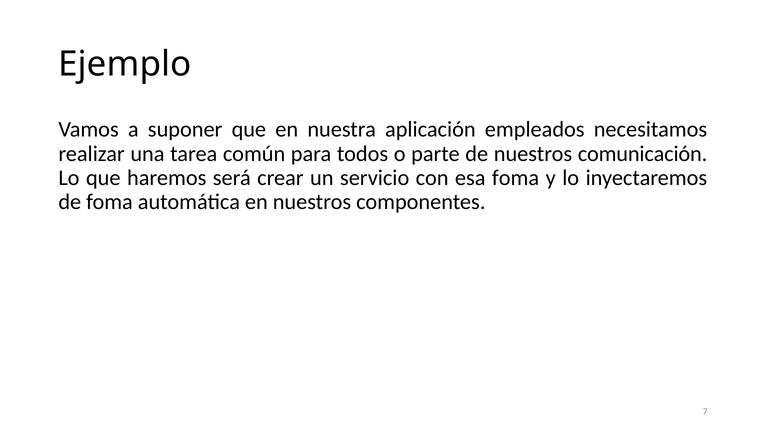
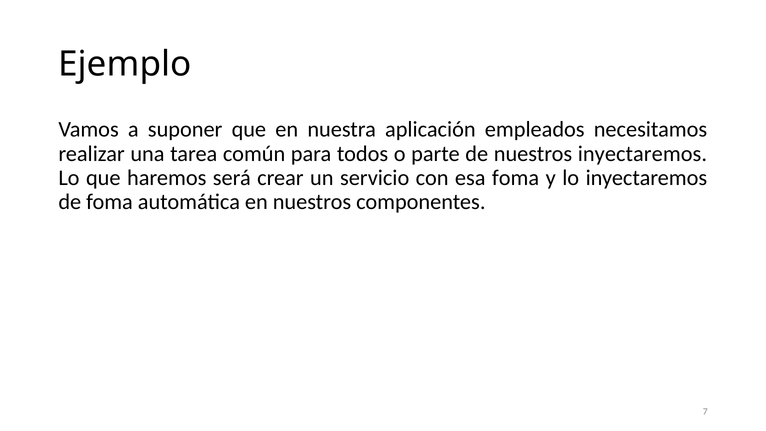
nuestros comunicación: comunicación -> inyectaremos
